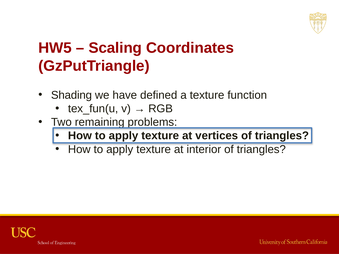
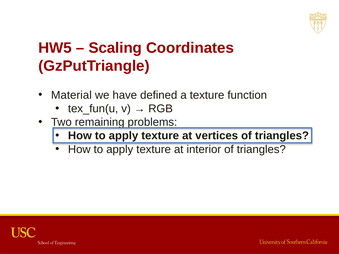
Shading: Shading -> Material
